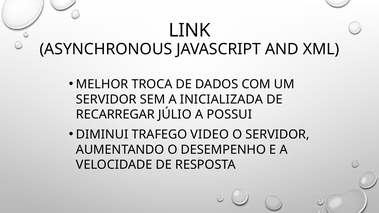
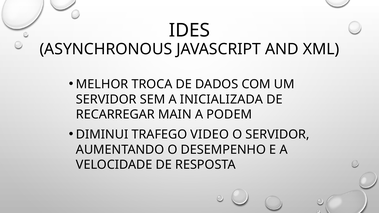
LINK: LINK -> IDES
JÚLIO: JÚLIO -> MAIN
POSSUI: POSSUI -> PODEM
